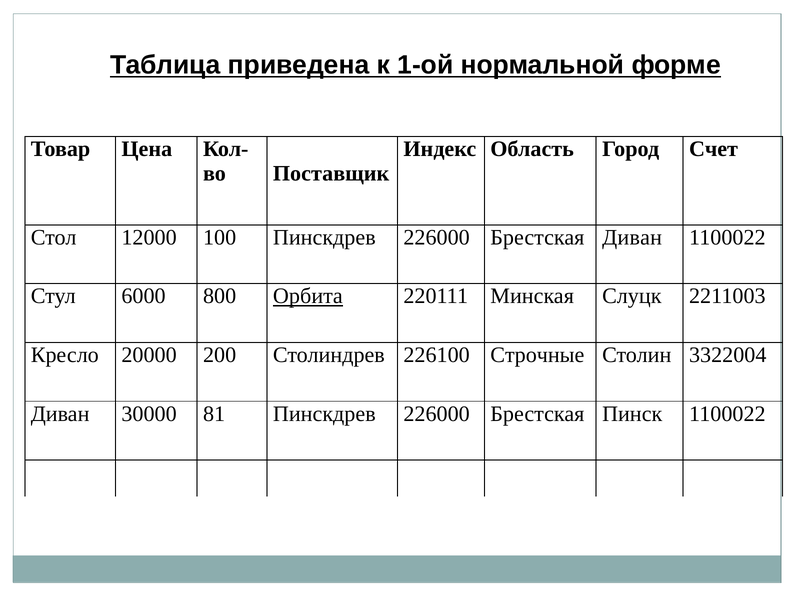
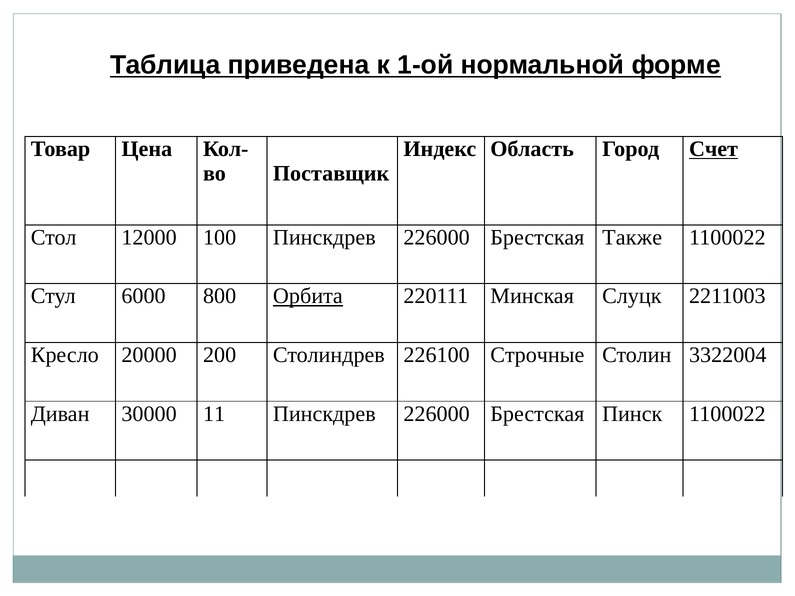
Счет underline: none -> present
Брестская Диван: Диван -> Также
81: 81 -> 11
